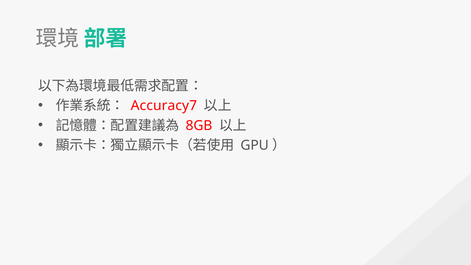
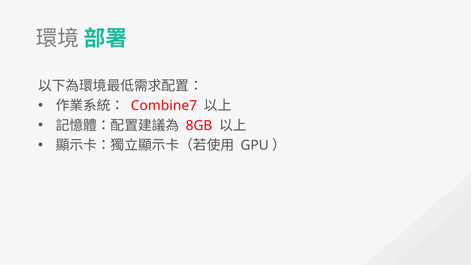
Accuracy7: Accuracy7 -> Combine7
